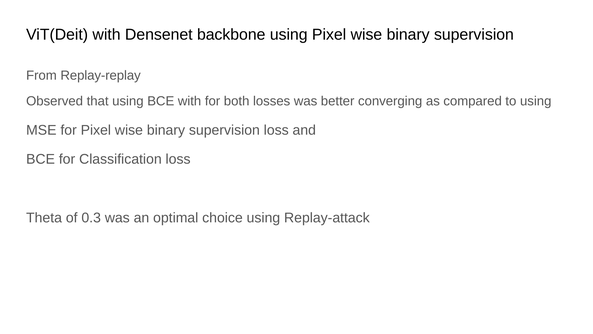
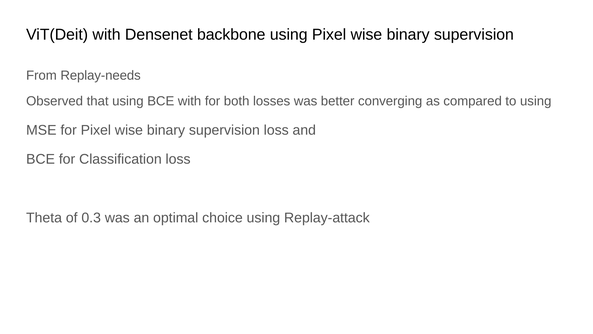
Replay-replay: Replay-replay -> Replay-needs
